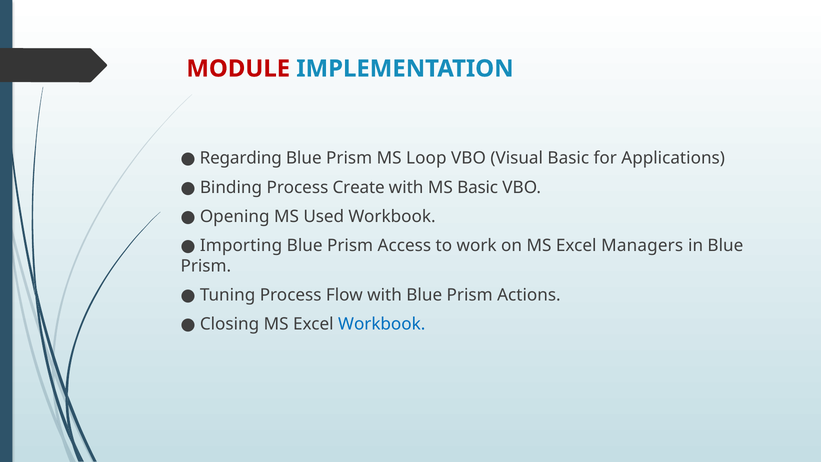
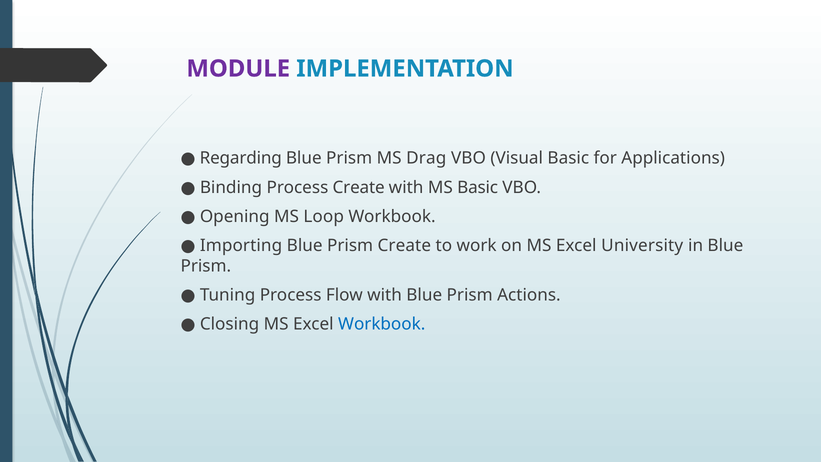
MODULE colour: red -> purple
Loop: Loop -> Drag
Used: Used -> Loop
Prism Access: Access -> Create
Managers: Managers -> University
